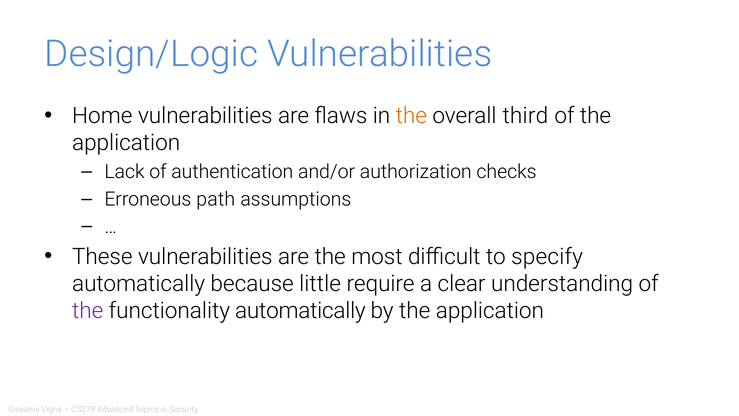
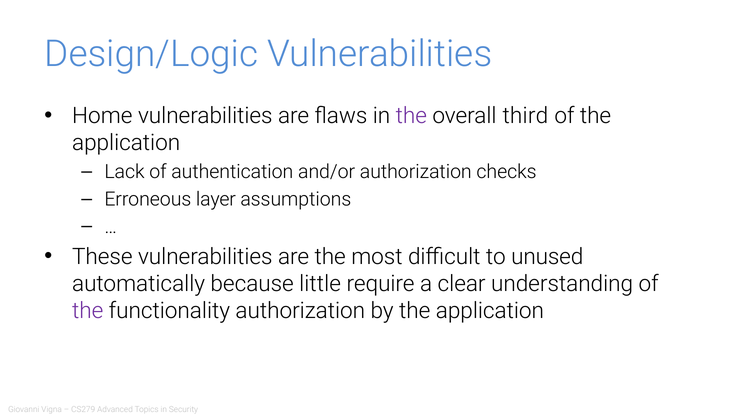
the at (411, 116) colour: orange -> purple
path: path -> layer
specify: specify -> unused
functionality automatically: automatically -> authorization
